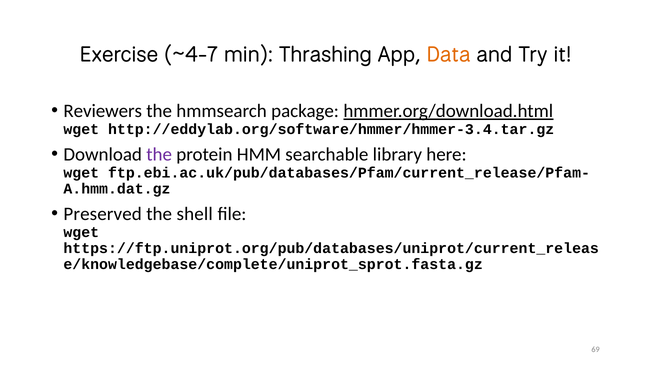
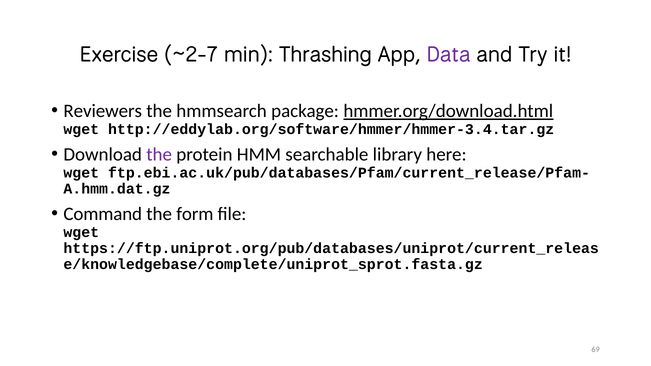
~4-7: ~4-7 -> ~2-7
Data colour: orange -> purple
Preserved: Preserved -> Command
shell: shell -> form
